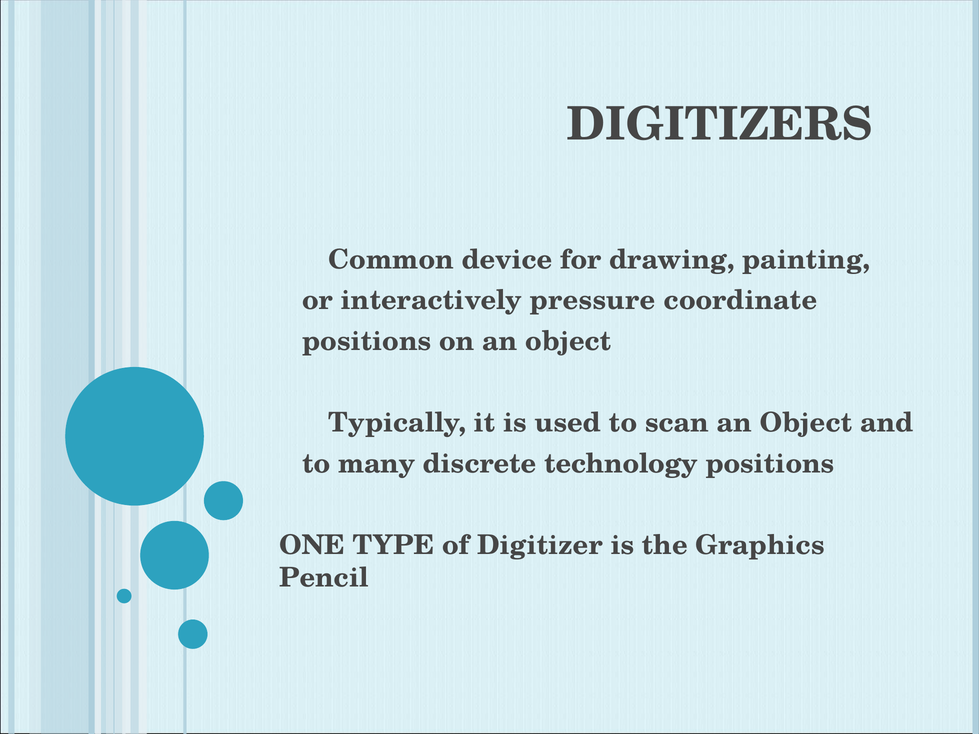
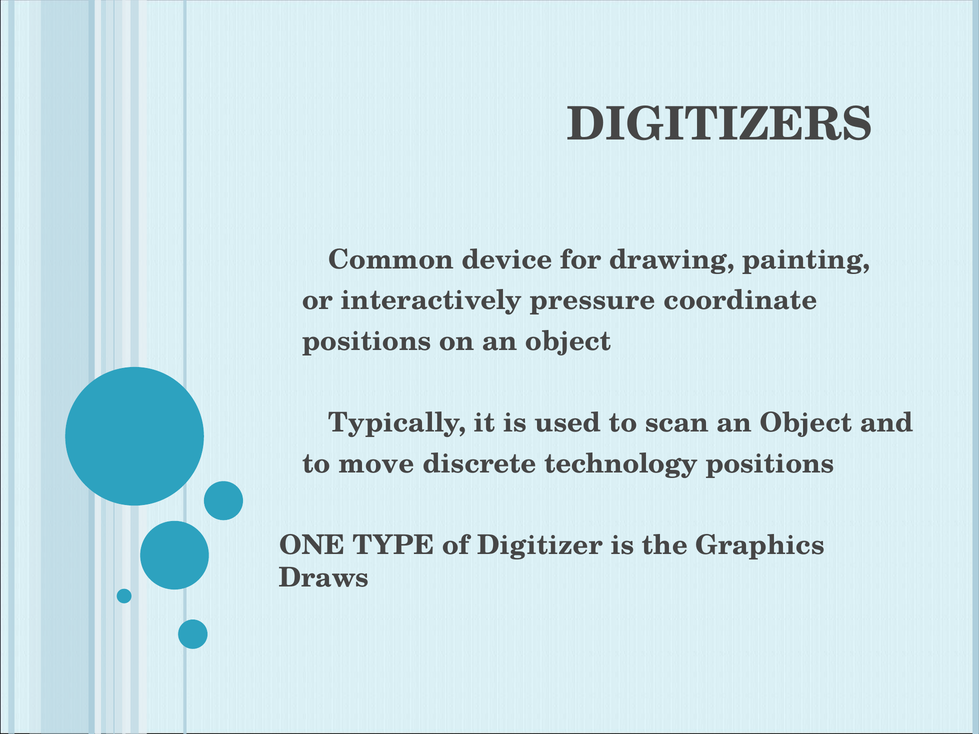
many: many -> move
Pencil: Pencil -> Draws
